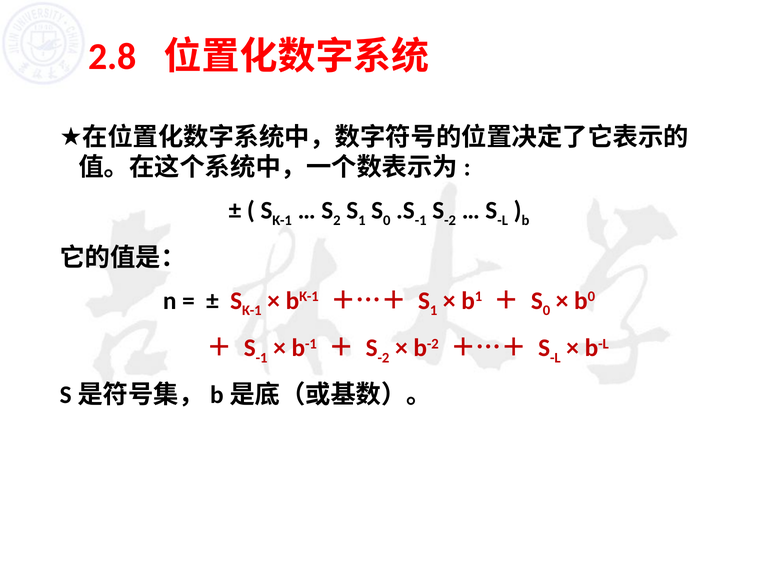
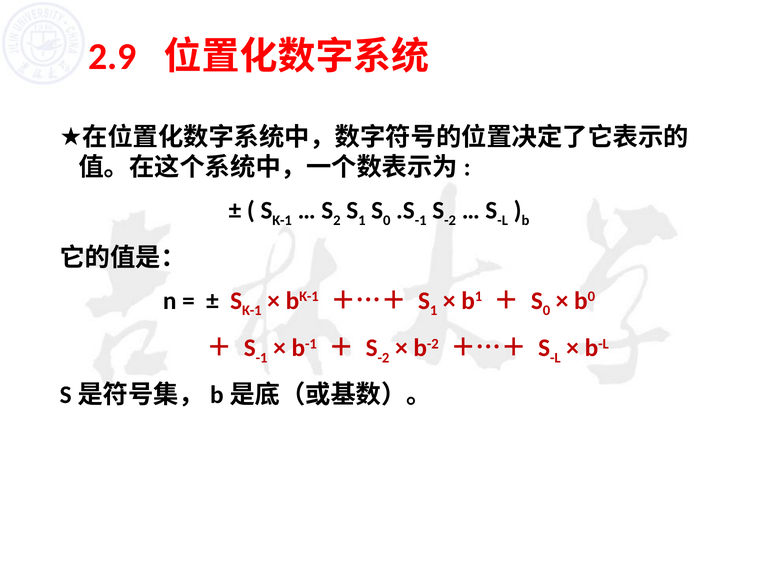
2.8: 2.8 -> 2.9
